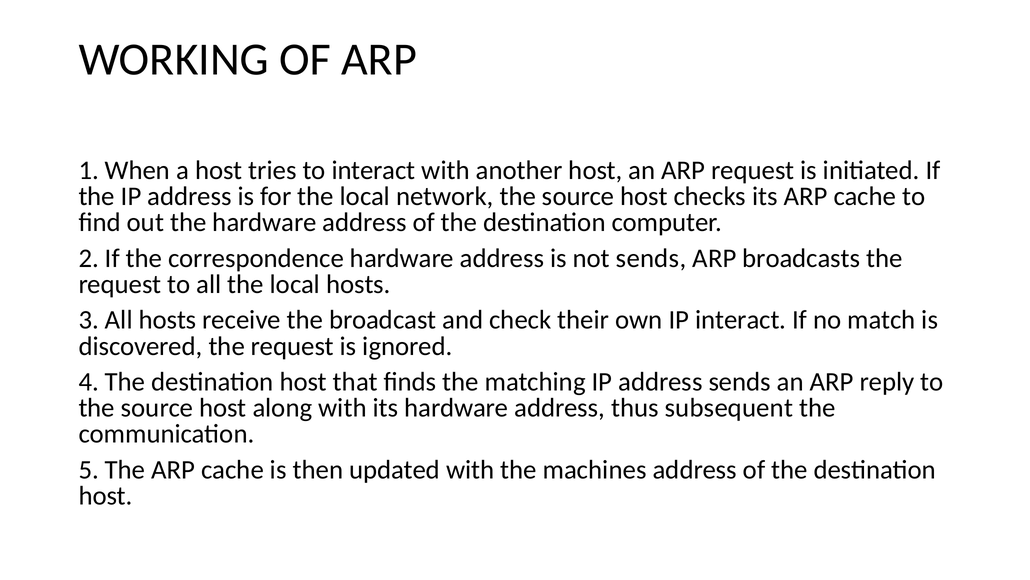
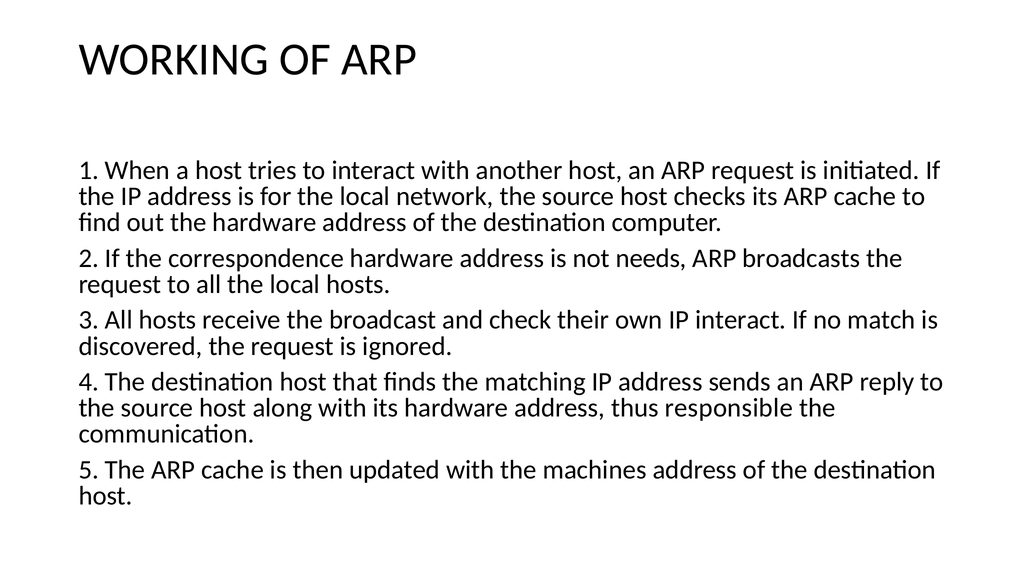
not sends: sends -> needs
subsequent: subsequent -> responsible
